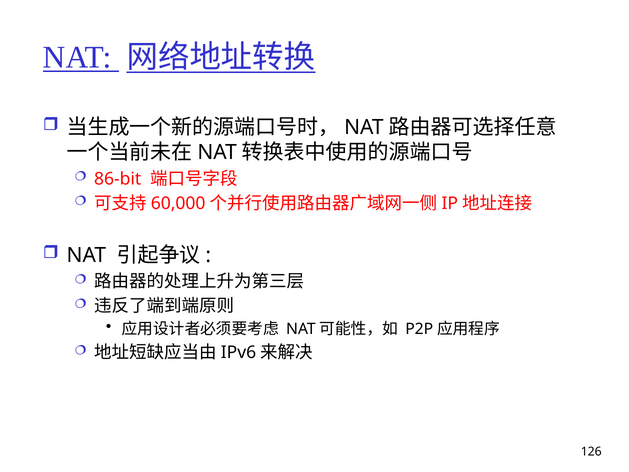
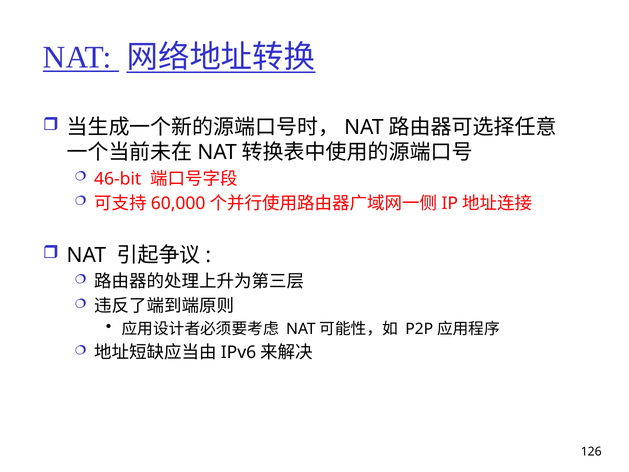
86-bit: 86-bit -> 46-bit
